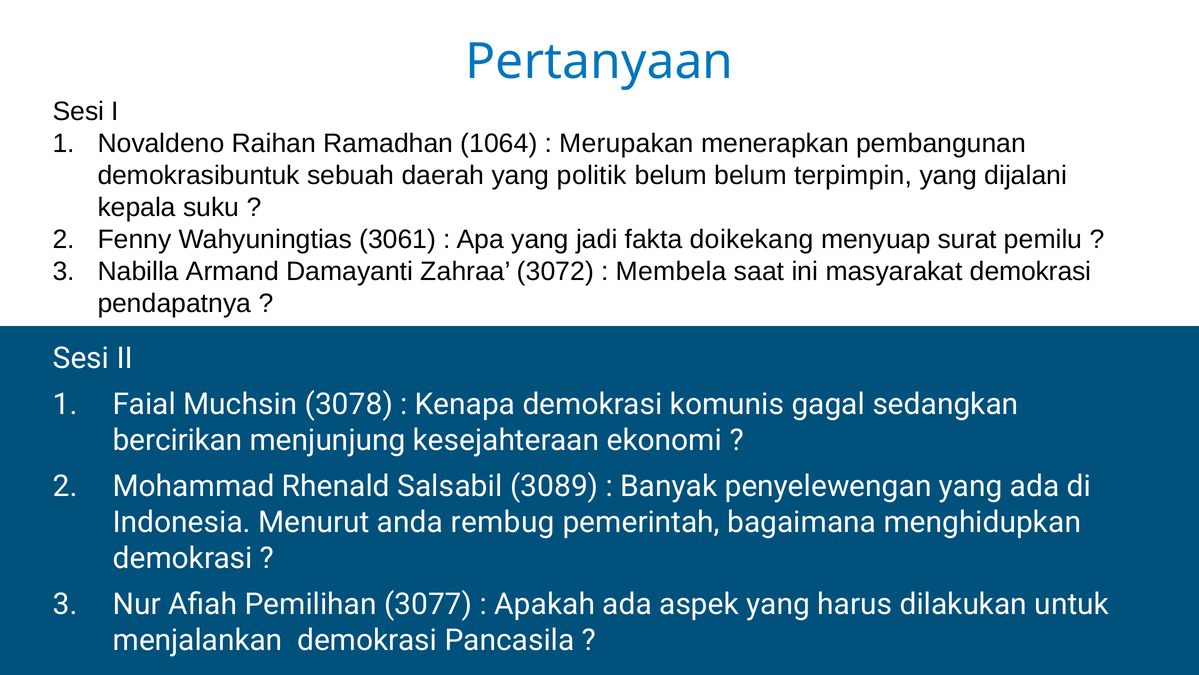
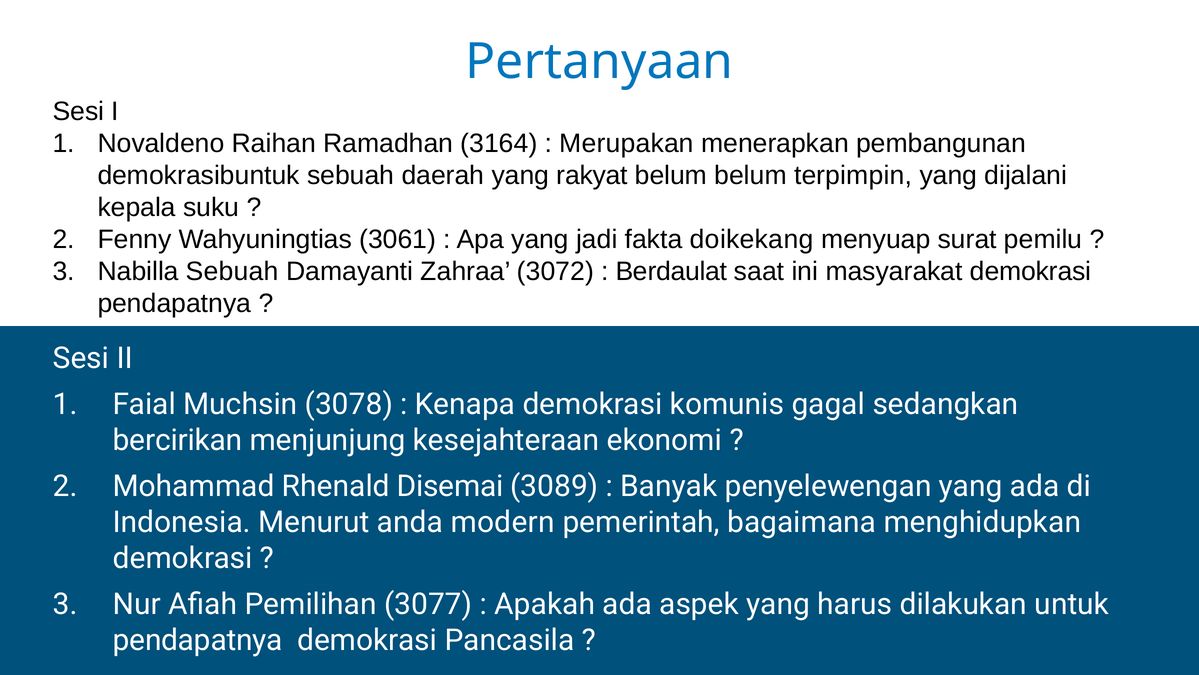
1064: 1064 -> 3164
politik: politik -> rakyat
Nabilla Armand: Armand -> Sebuah
Membela: Membela -> Berdaulat
Salsabil: Salsabil -> Disemai
rembug: rembug -> modern
menjalankan at (198, 640): menjalankan -> pendapatnya
